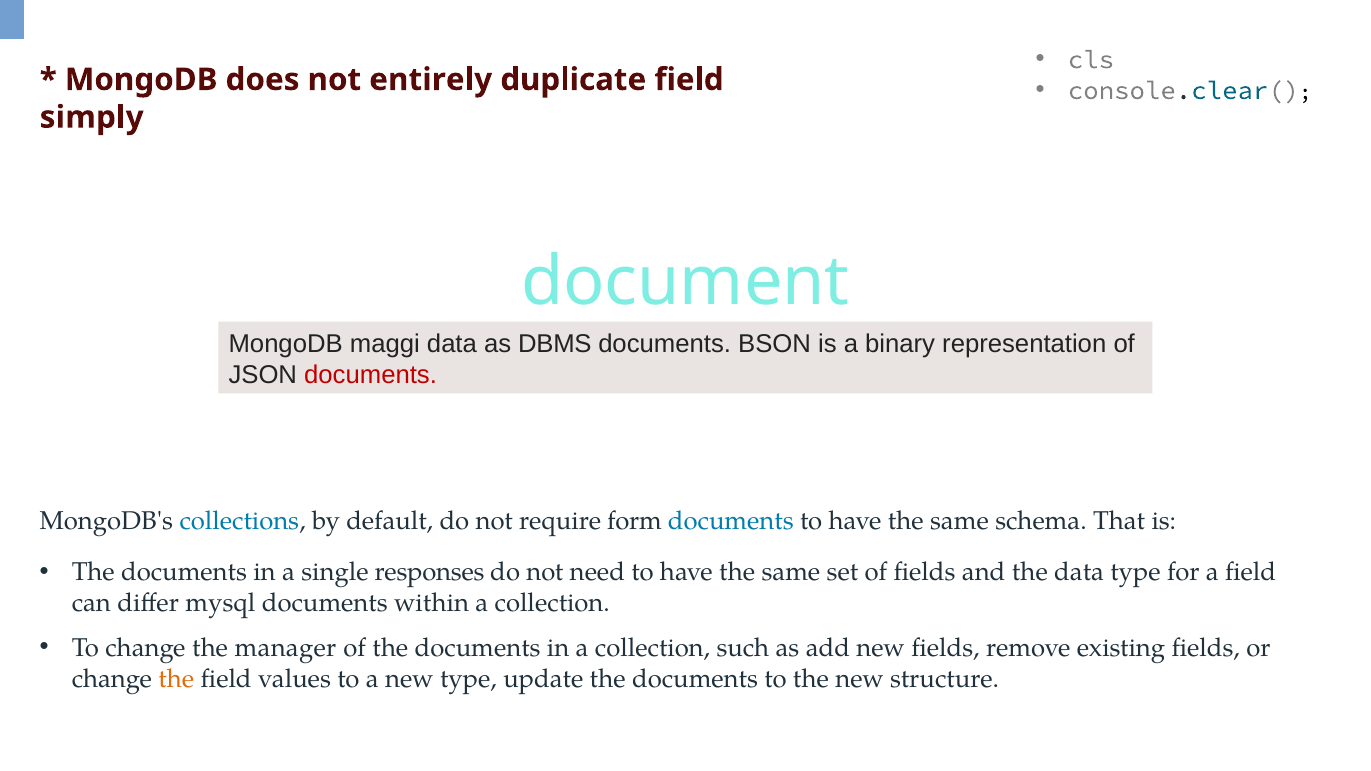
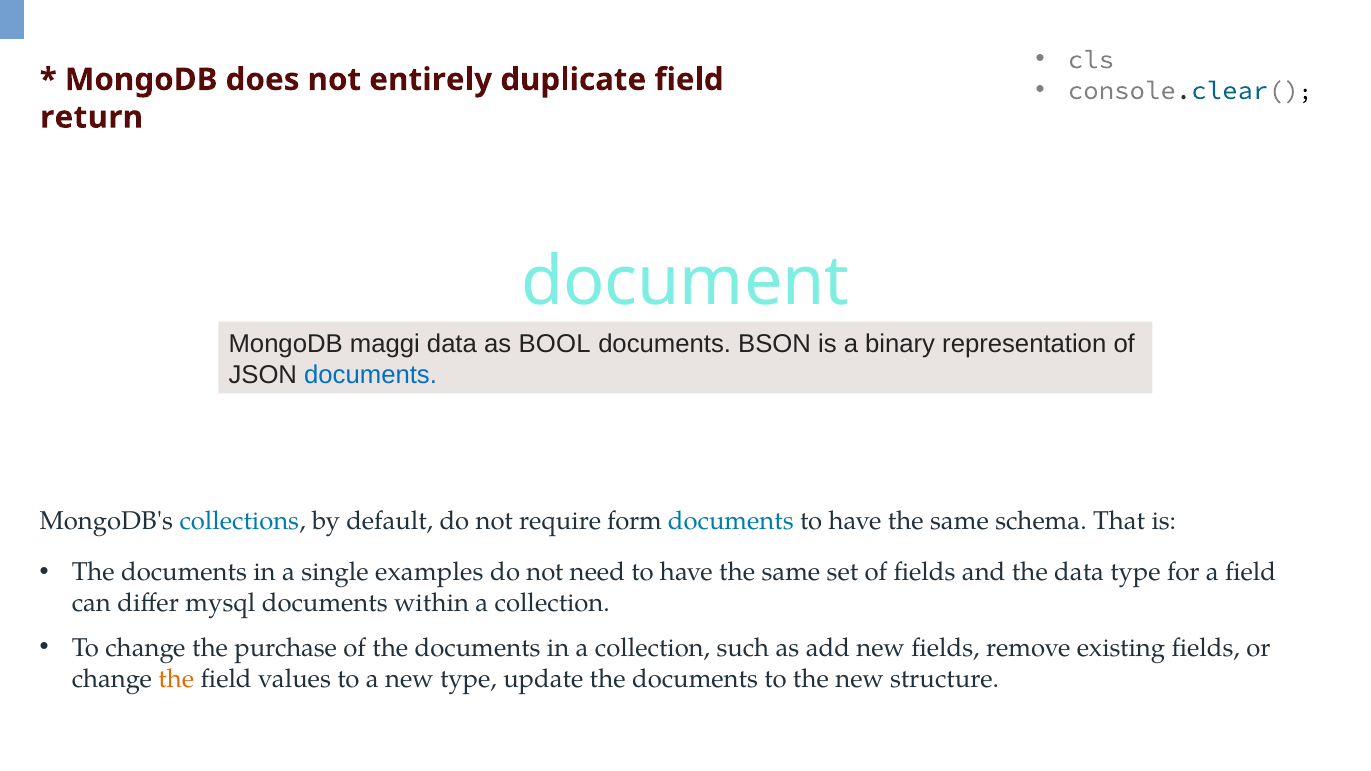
simply: simply -> return
DBMS: DBMS -> BOOL
documents at (371, 375) colour: red -> blue
responses: responses -> examples
manager: manager -> purchase
